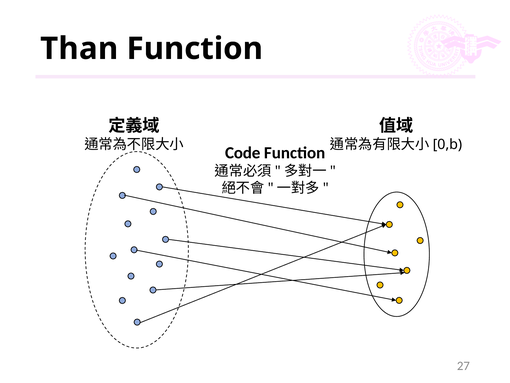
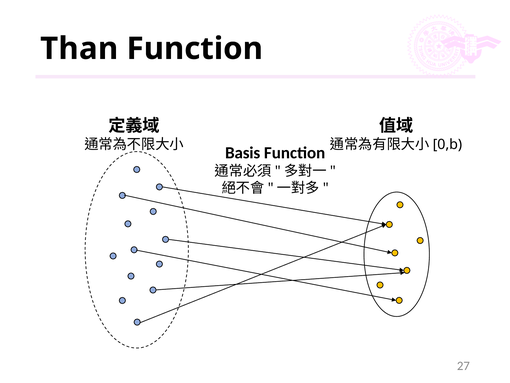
Code: Code -> Basis
